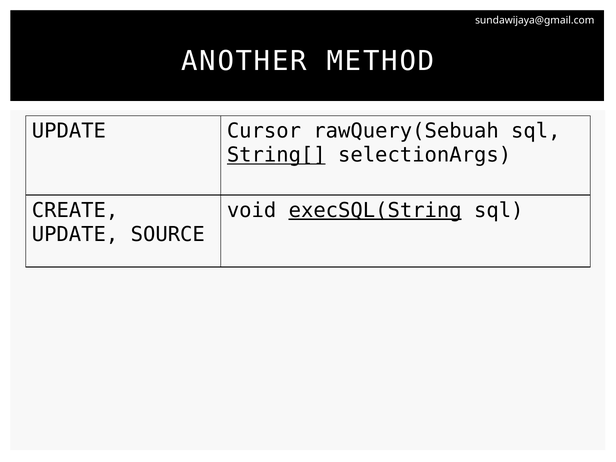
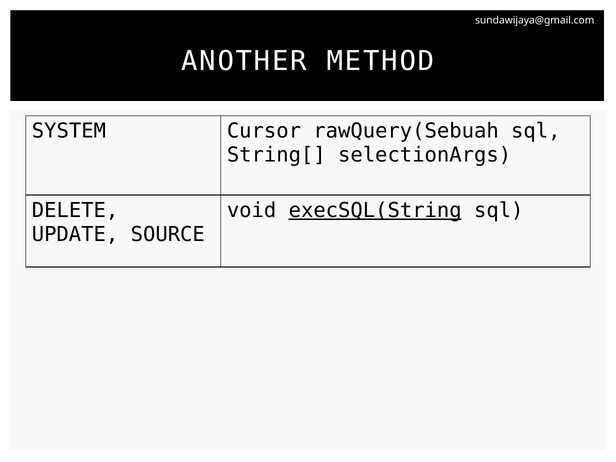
UPDATE at (69, 131): UPDATE -> SYSTEM
String[ underline: present -> none
CREATE: CREATE -> DELETE
